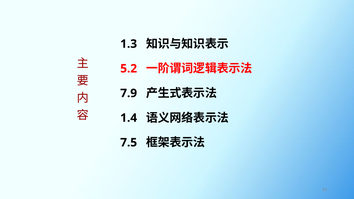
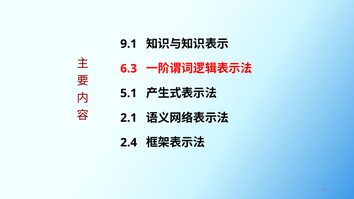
1.3: 1.3 -> 9.1
5.2: 5.2 -> 6.3
7.9: 7.9 -> 5.1
1.4: 1.4 -> 2.1
7.5: 7.5 -> 2.4
